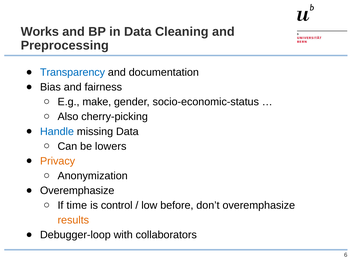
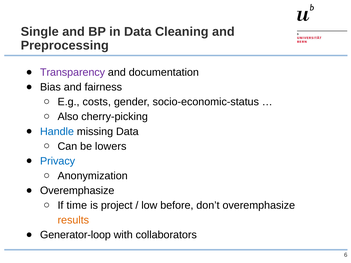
Works: Works -> Single
Transparency colour: blue -> purple
make: make -> costs
Privacy colour: orange -> blue
control: control -> project
Debugger-loop: Debugger-loop -> Generator-loop
